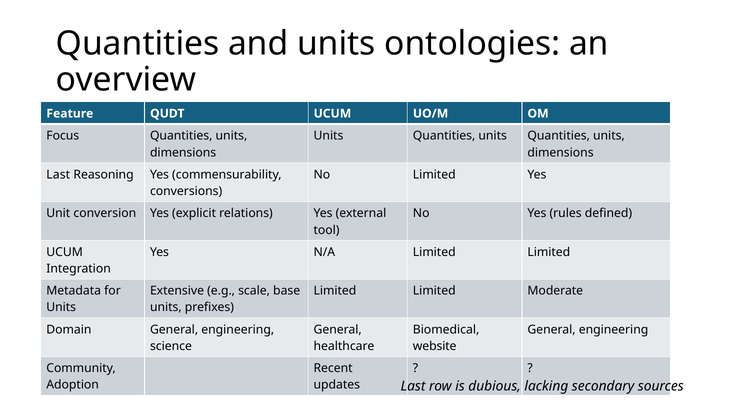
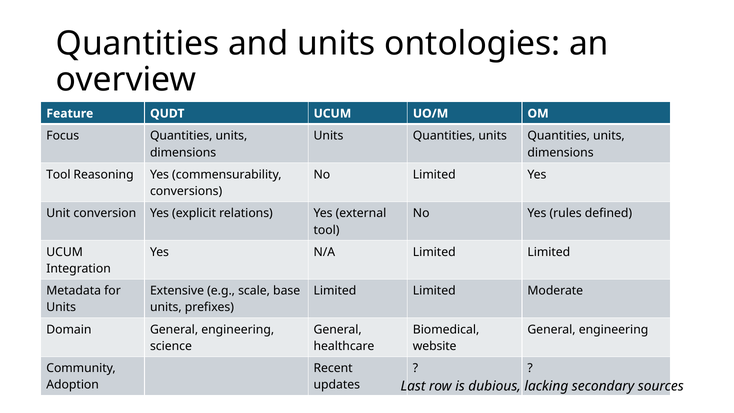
Last at (58, 175): Last -> Tool
